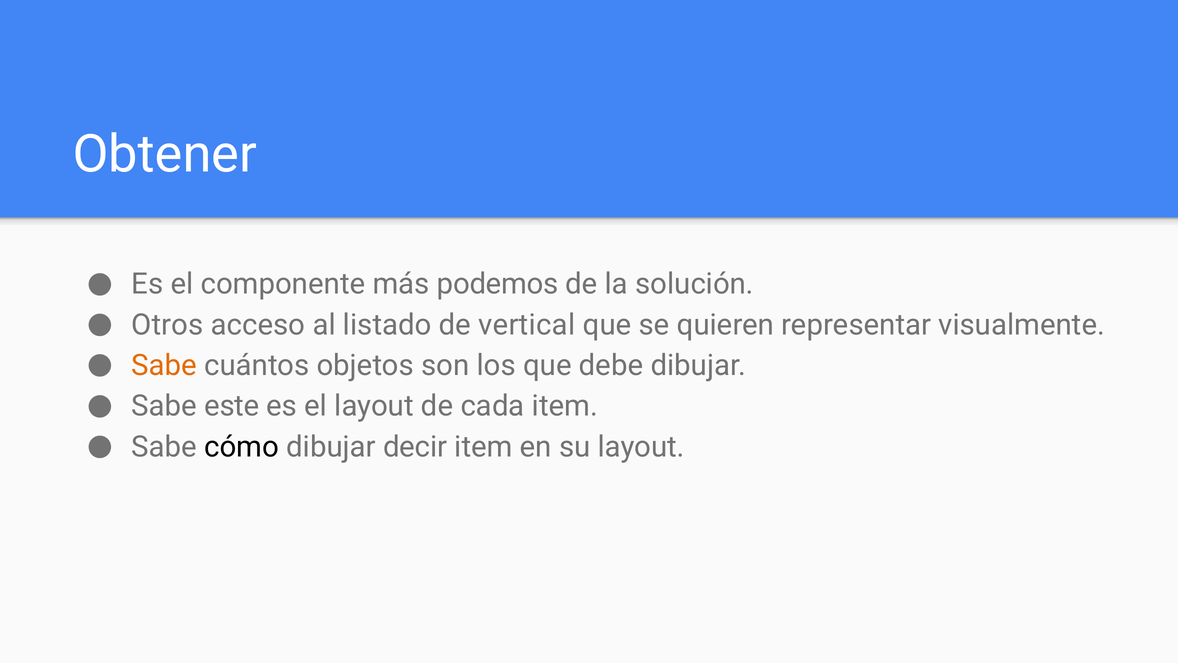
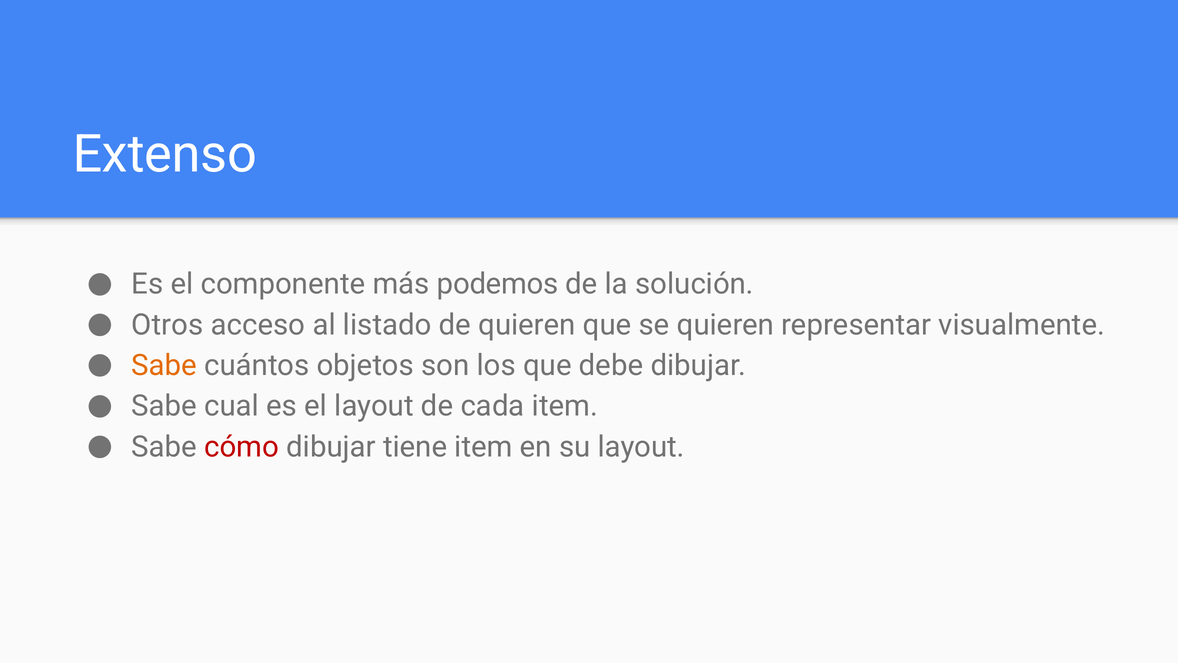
Obtener: Obtener -> Extenso
de vertical: vertical -> quieren
este: este -> cual
cómo colour: black -> red
decir: decir -> tiene
